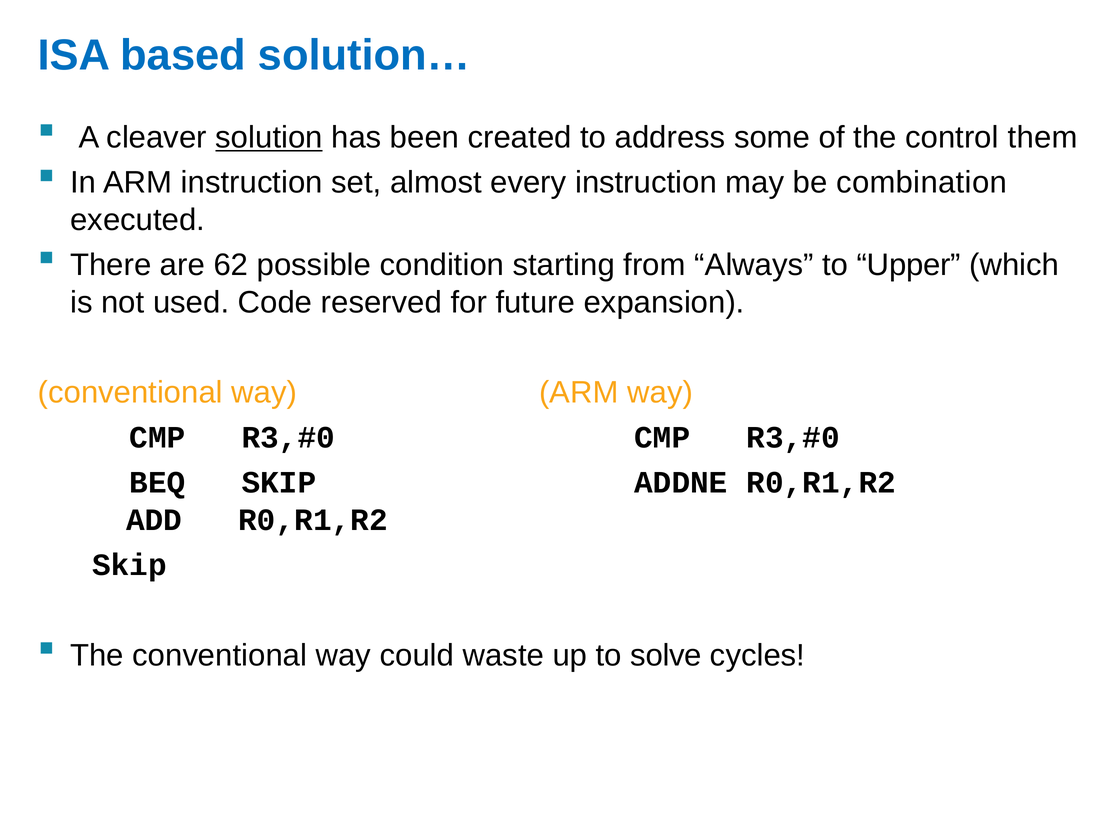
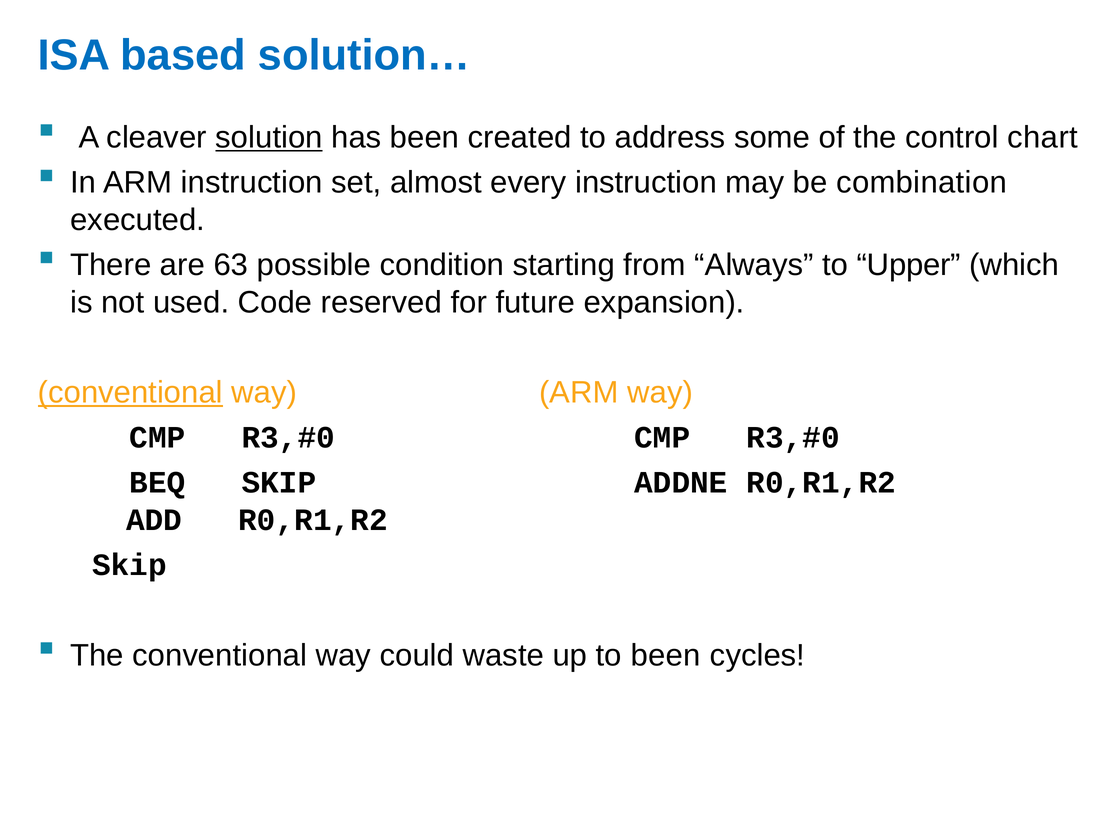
them: them -> chart
62: 62 -> 63
conventional at (130, 393) underline: none -> present
to solve: solve -> been
